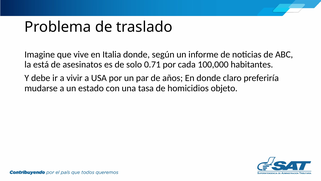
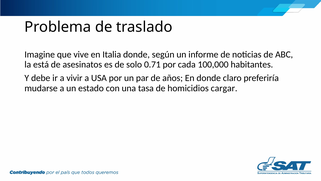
objeto: objeto -> cargar
